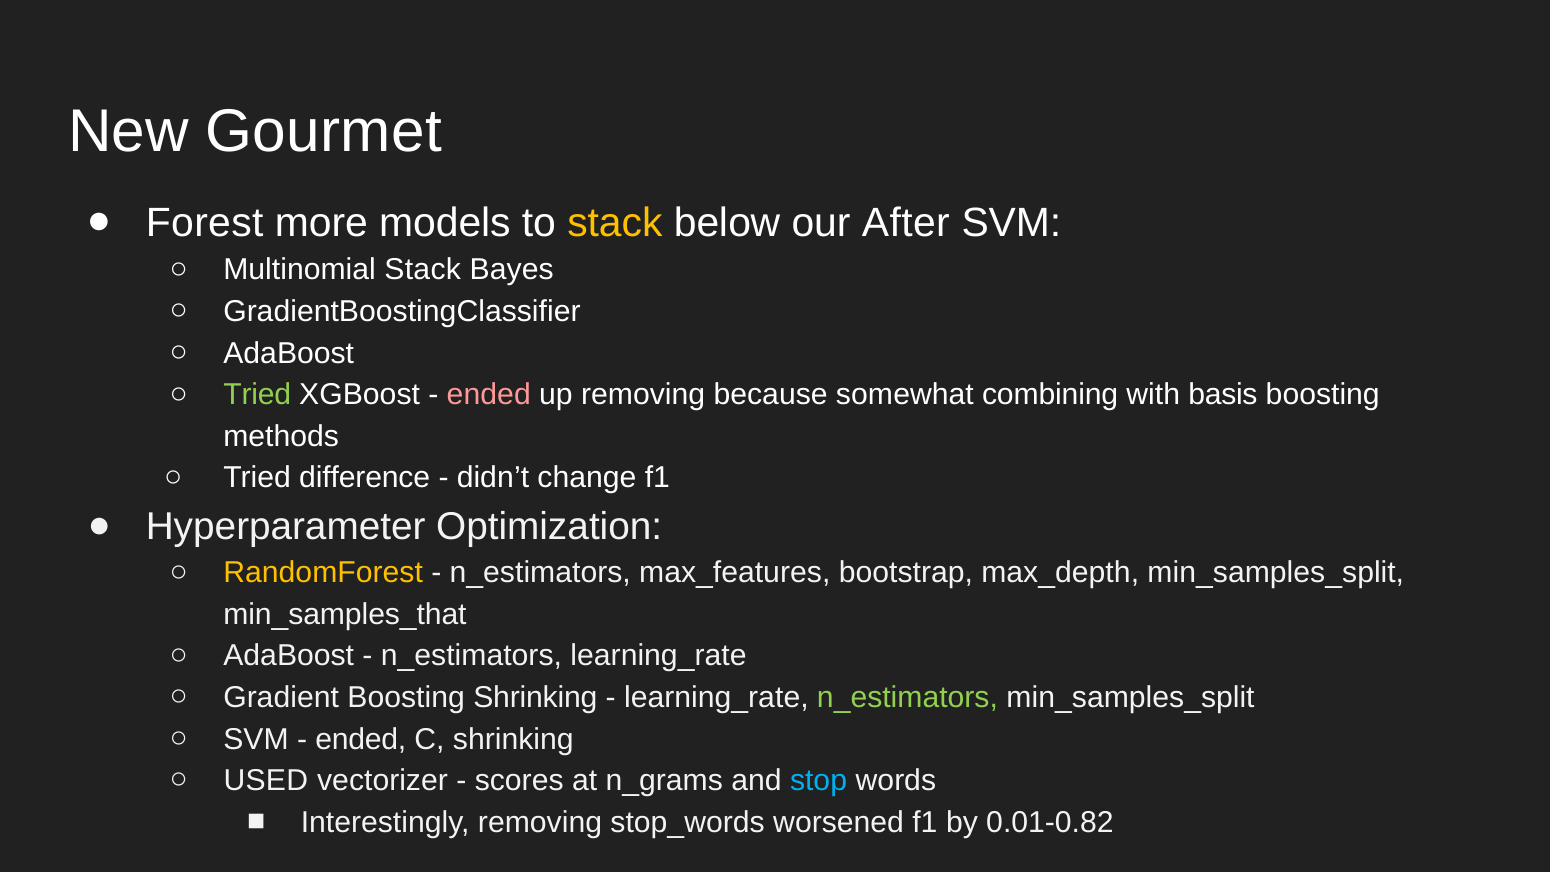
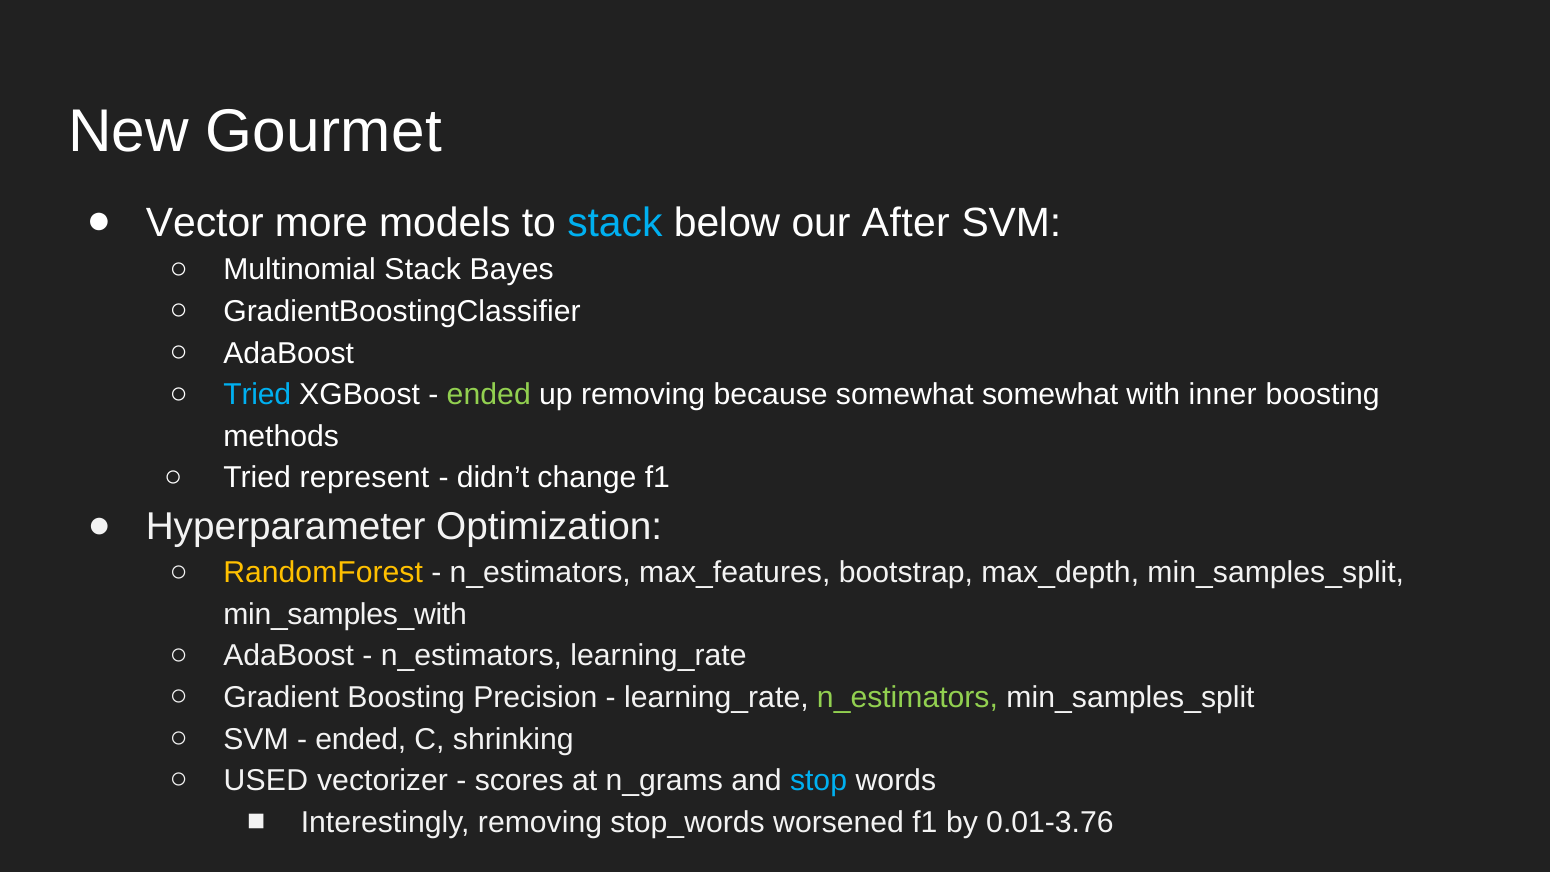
Forest: Forest -> Vector
stack at (615, 223) colour: yellow -> light blue
Tried at (257, 395) colour: light green -> light blue
ended at (489, 395) colour: pink -> light green
somewhat combining: combining -> somewhat
basis: basis -> inner
difference: difference -> represent
min_samples_that: min_samples_that -> min_samples_with
Boosting Shrinking: Shrinking -> Precision
0.01-0.82: 0.01-0.82 -> 0.01-3.76
